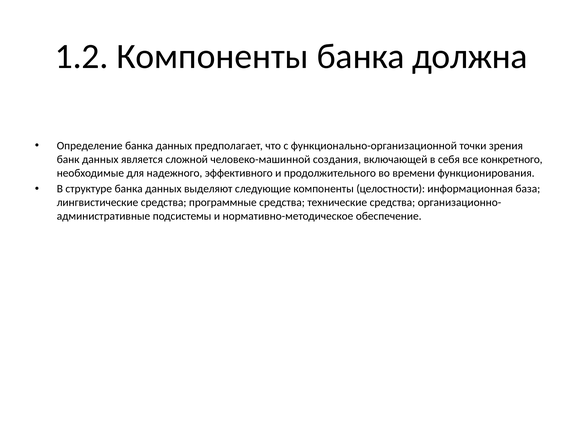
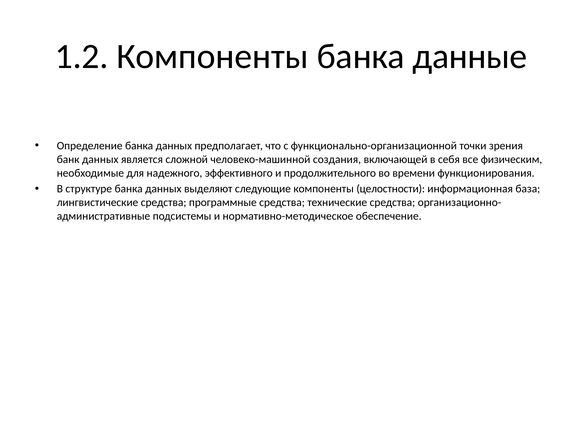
должна: должна -> данные
конкретного: конкретного -> физическим
